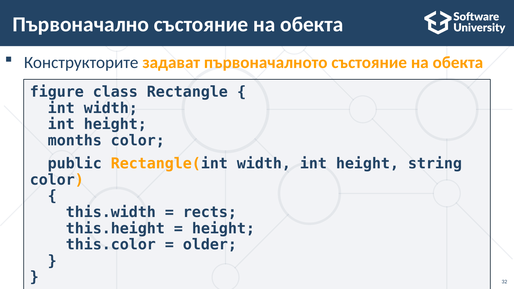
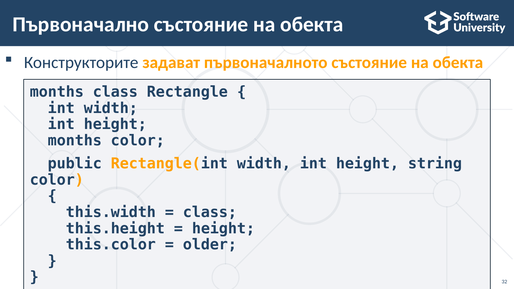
figure at (57, 92): figure -> months
rects at (210, 212): rects -> class
